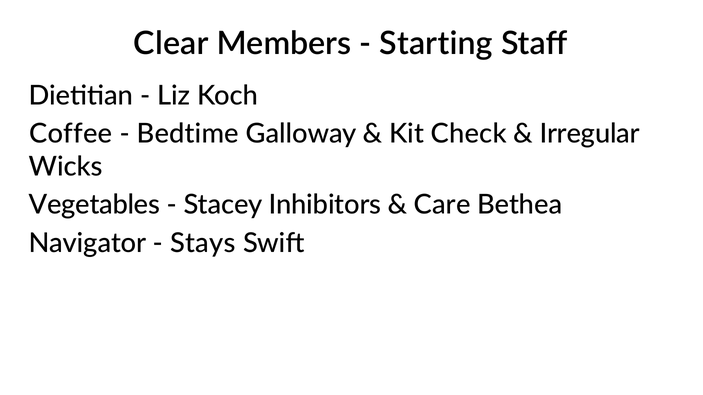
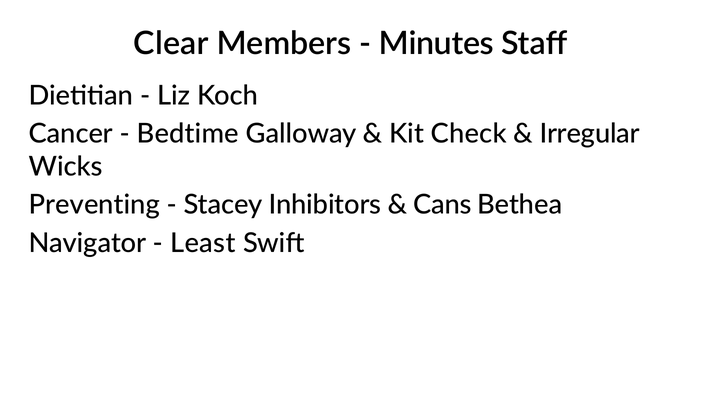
Starting: Starting -> Minutes
Coffee: Coffee -> Cancer
Vegetables: Vegetables -> Preventing
Care: Care -> Cans
Stays: Stays -> Least
